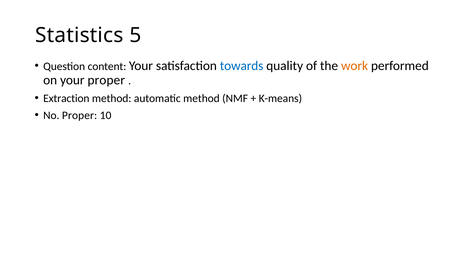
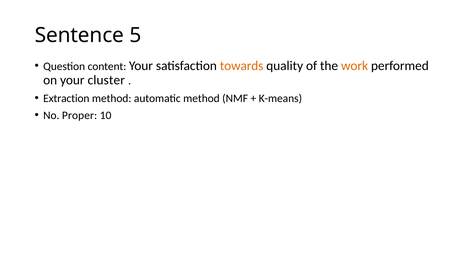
Statistics: Statistics -> Sentence
towards colour: blue -> orange
your proper: proper -> cluster
